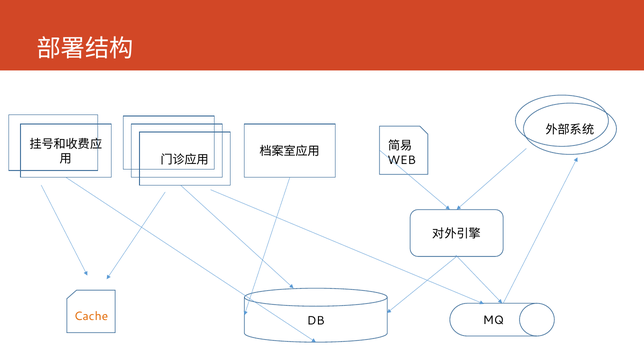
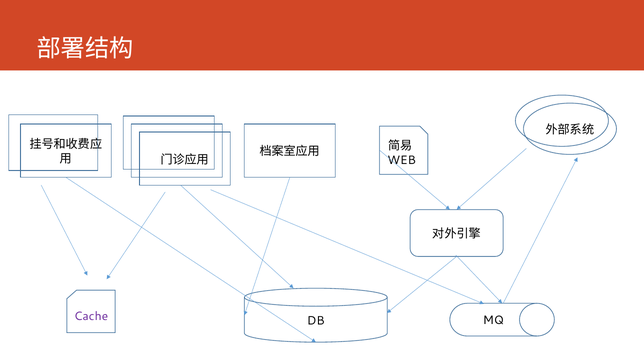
Cache colour: orange -> purple
